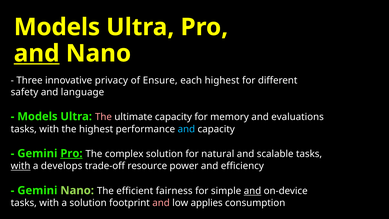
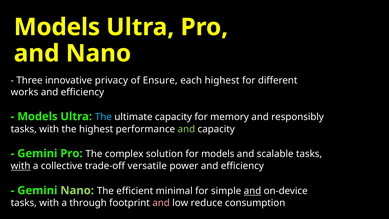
and at (37, 53) underline: present -> none
safety: safety -> works
language at (82, 92): language -> efficiency
The at (103, 117) colour: pink -> light blue
evaluations: evaluations -> responsibly
and at (186, 129) colour: light blue -> light green
Pro at (71, 153) underline: present -> none
for natural: natural -> models
develops: develops -> collective
resource: resource -> versatile
fairness: fairness -> minimal
a solution: solution -> through
applies: applies -> reduce
